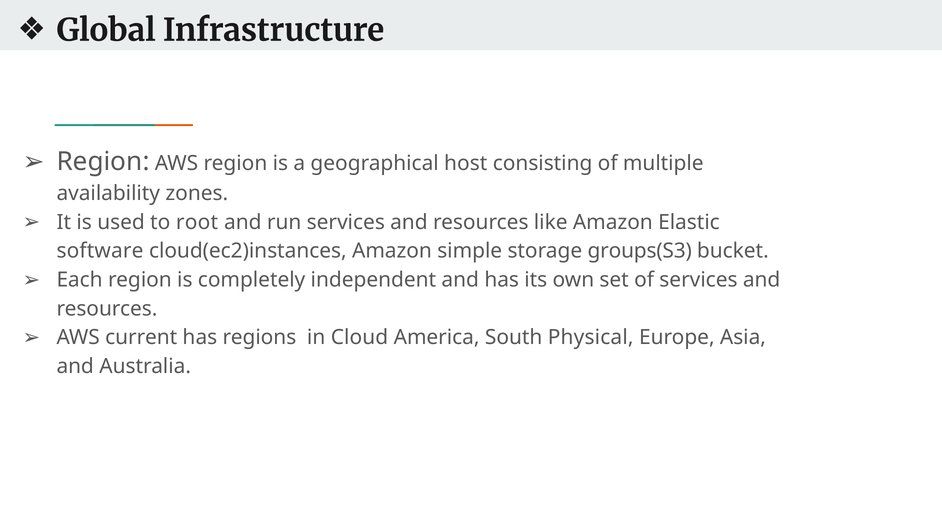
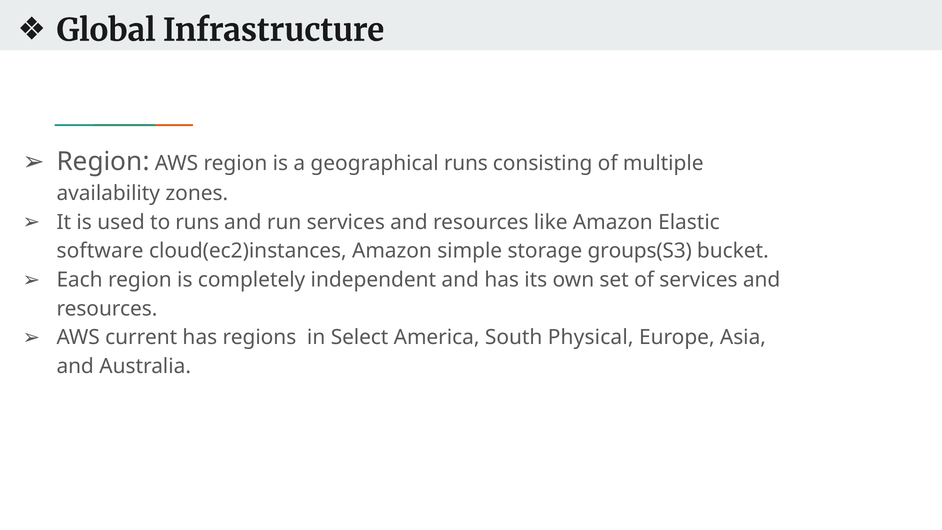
geographical host: host -> runs
to root: root -> runs
Cloud: Cloud -> Select
